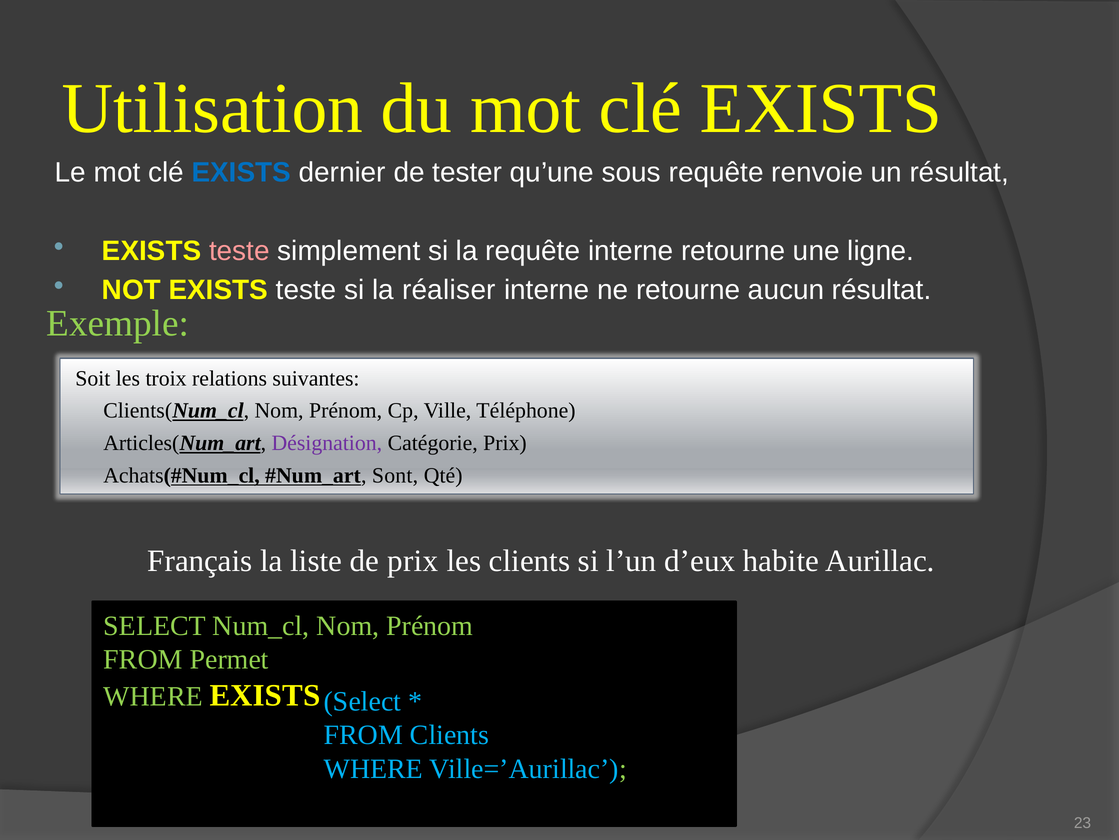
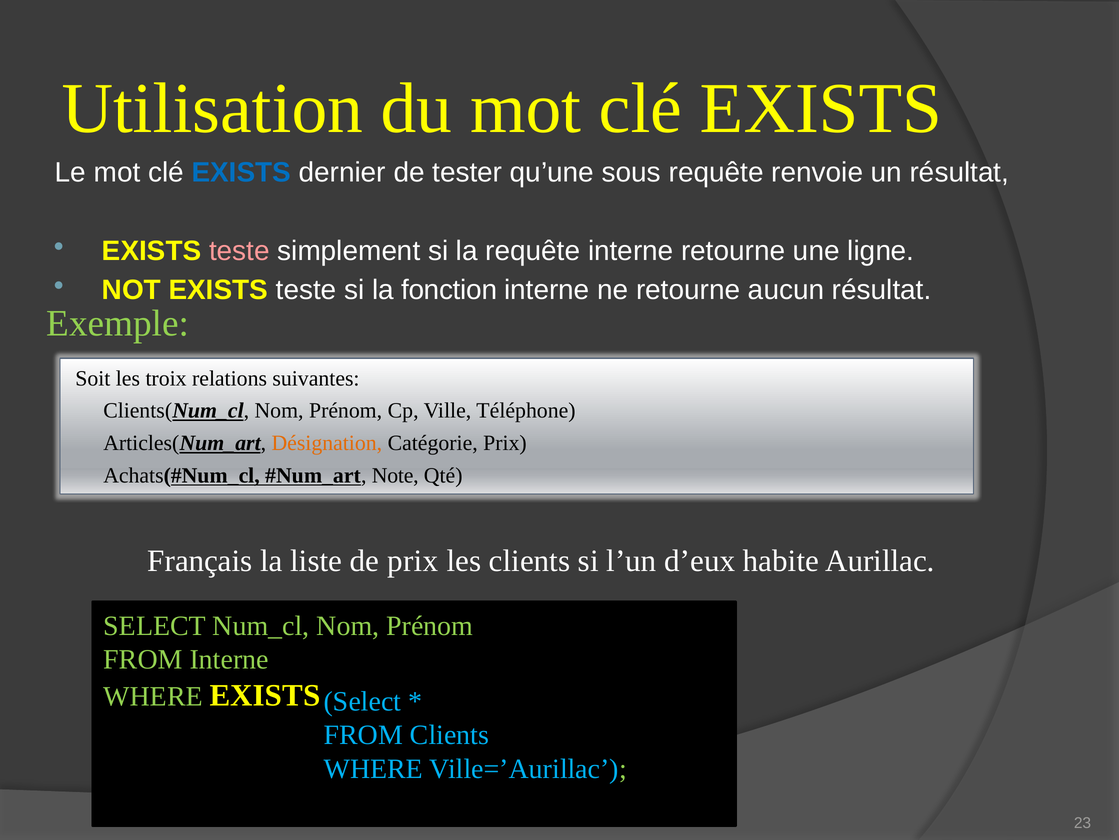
réaliser: réaliser -> fonction
Désignation colour: purple -> orange
Sont: Sont -> Note
FROM Permet: Permet -> Interne
